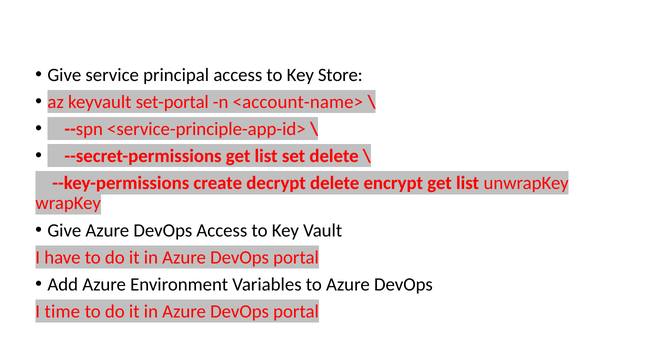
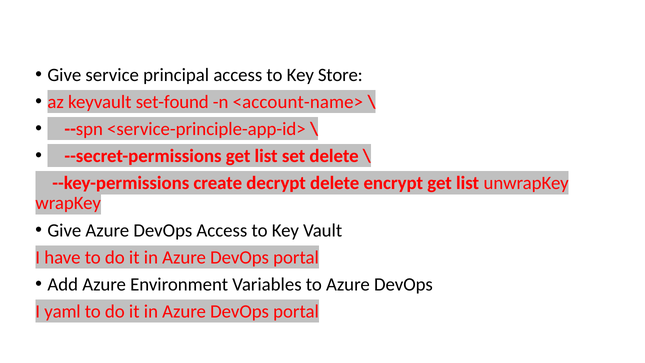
set-portal: set-portal -> set-found
time: time -> yaml
